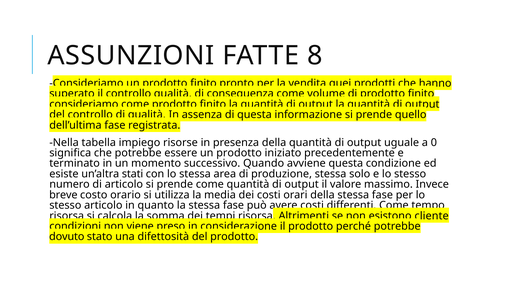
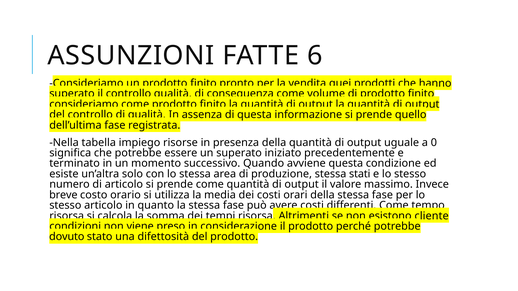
8: 8 -> 6
essere un prodotto: prodotto -> superato
stati: stati -> solo
solo: solo -> stati
